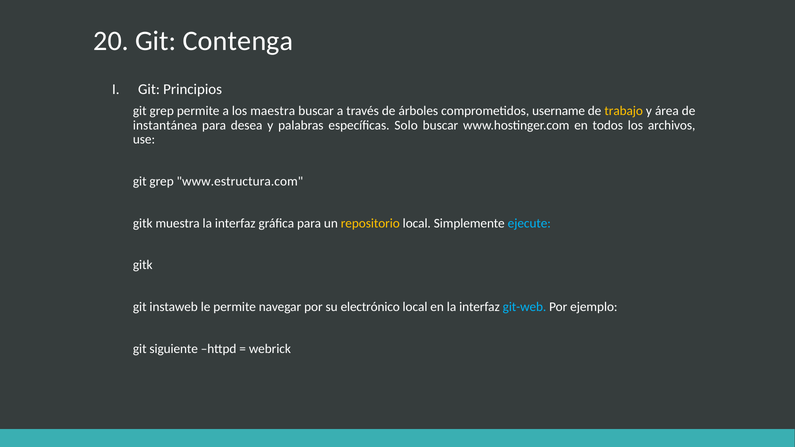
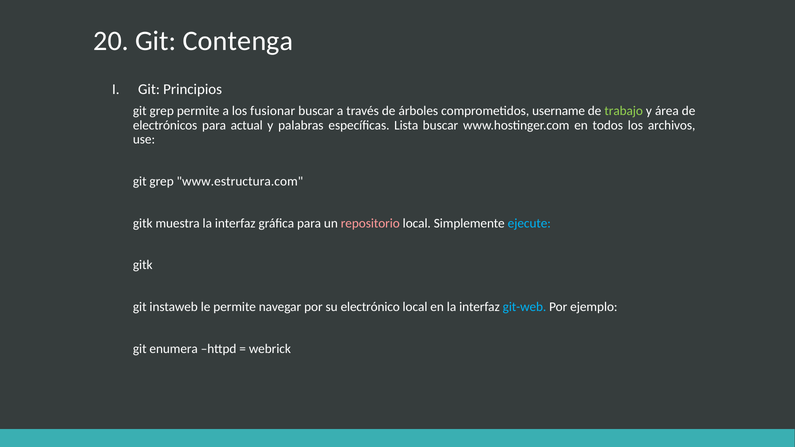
maestra: maestra -> fusionar
trabajo colour: yellow -> light green
instantánea: instantánea -> electrónicos
desea: desea -> actual
Solo: Solo -> Lista
repositorio colour: yellow -> pink
siguiente: siguiente -> enumera
